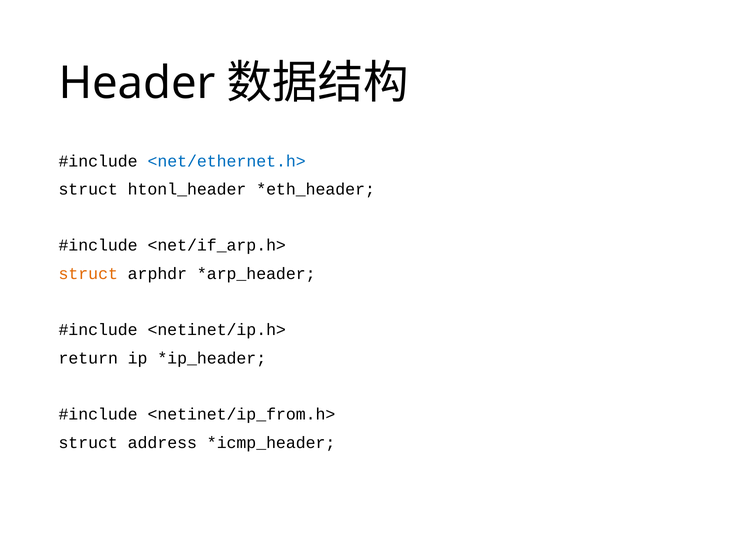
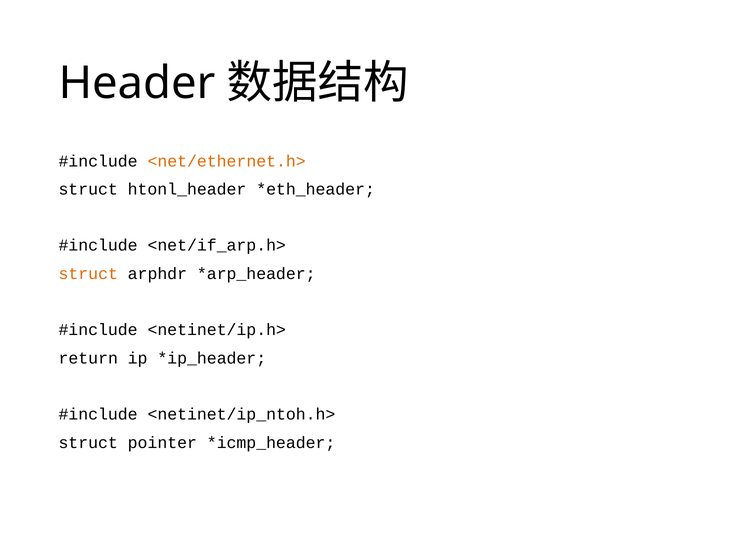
<net/ethernet.h> colour: blue -> orange
<netinet/ip_from.h>: <netinet/ip_from.h> -> <netinet/ip_ntoh.h>
address: address -> pointer
